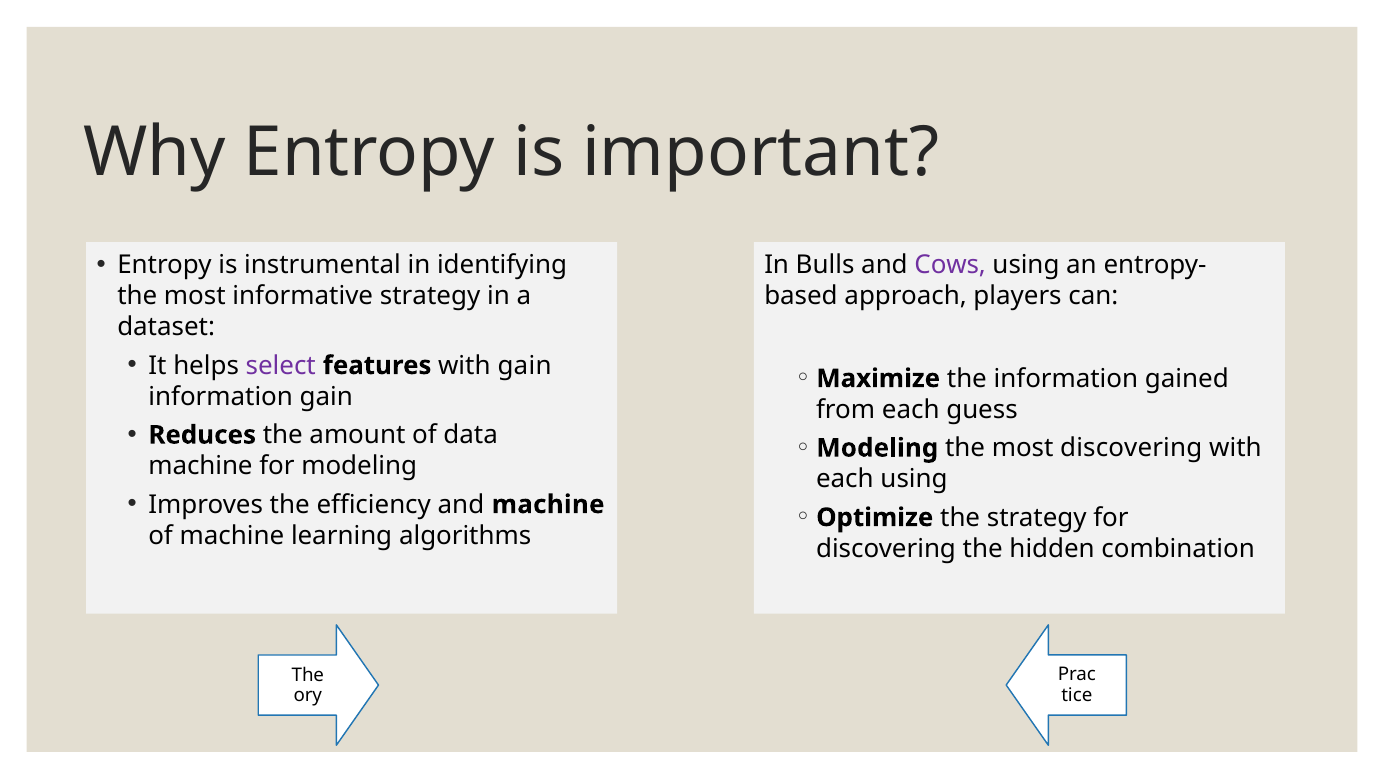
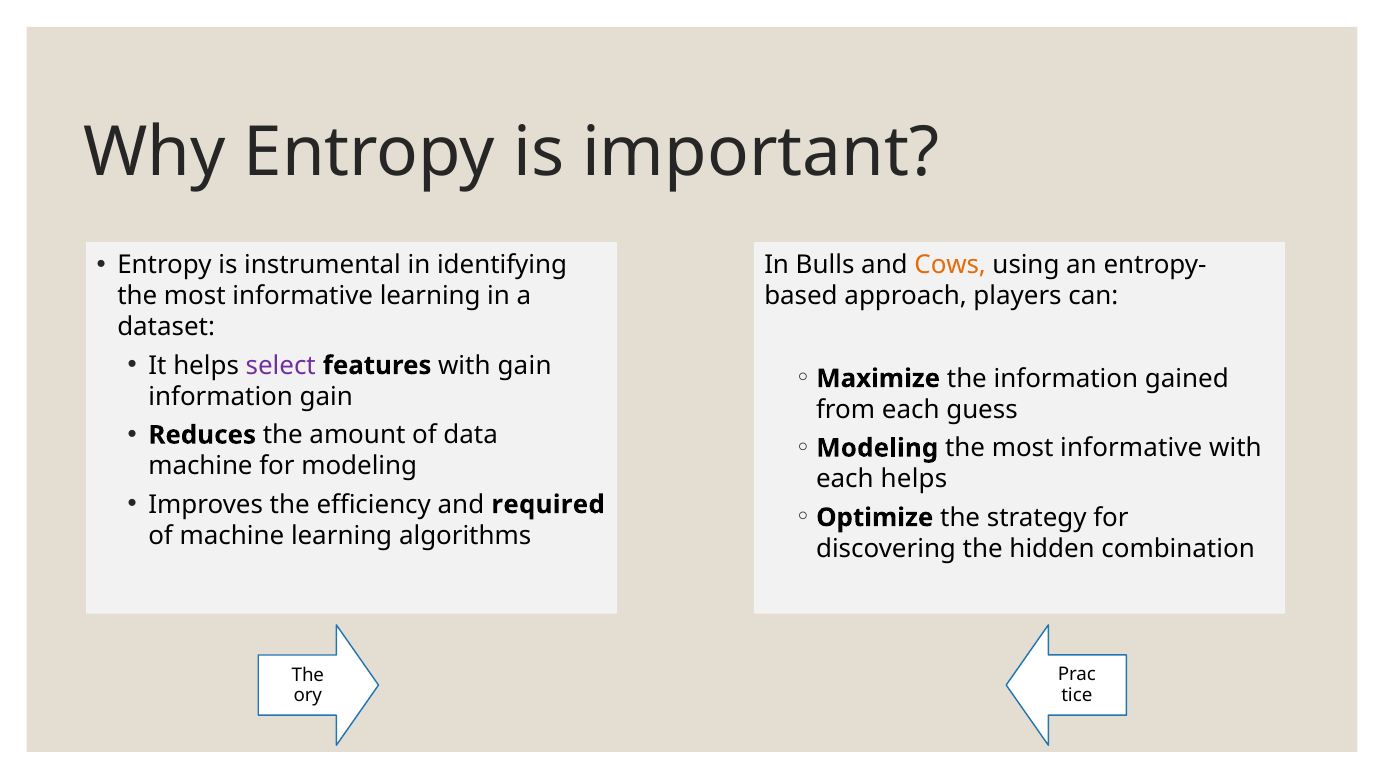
Cows colour: purple -> orange
informative strategy: strategy -> learning
discovering at (1131, 448): discovering -> informative
each using: using -> helps
and machine: machine -> required
